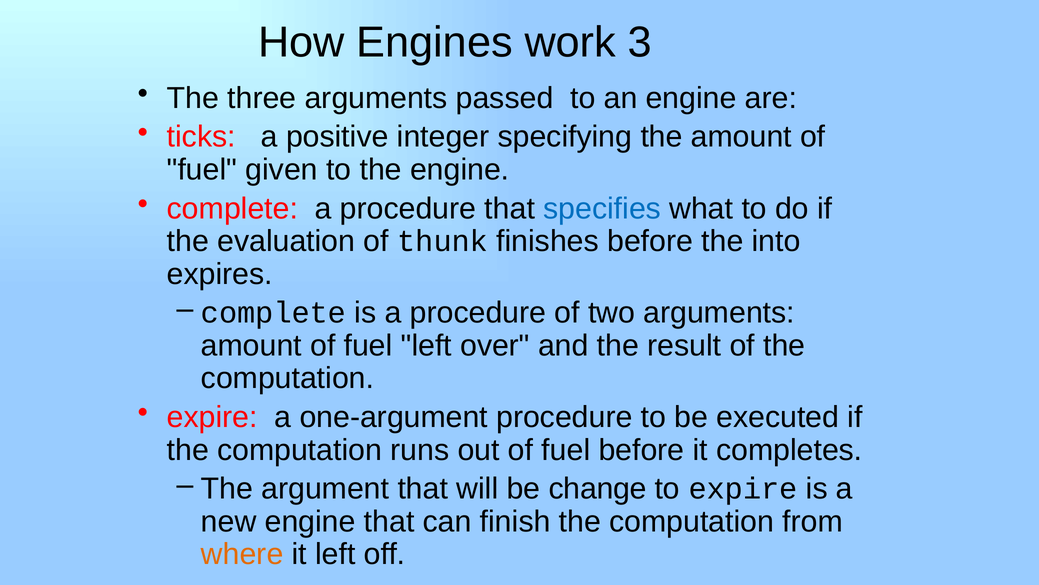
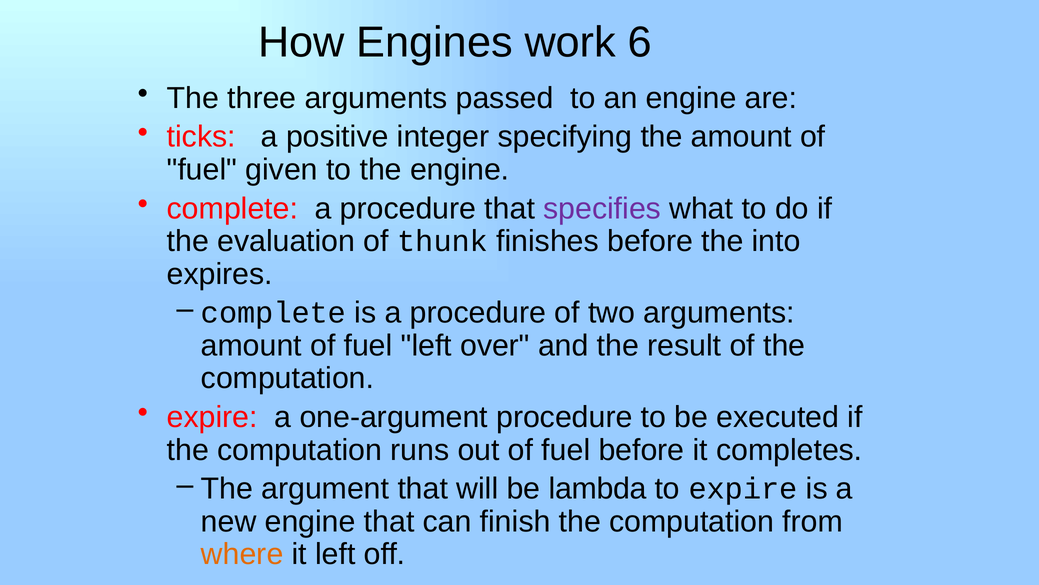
3: 3 -> 6
specifies colour: blue -> purple
change: change -> lambda
